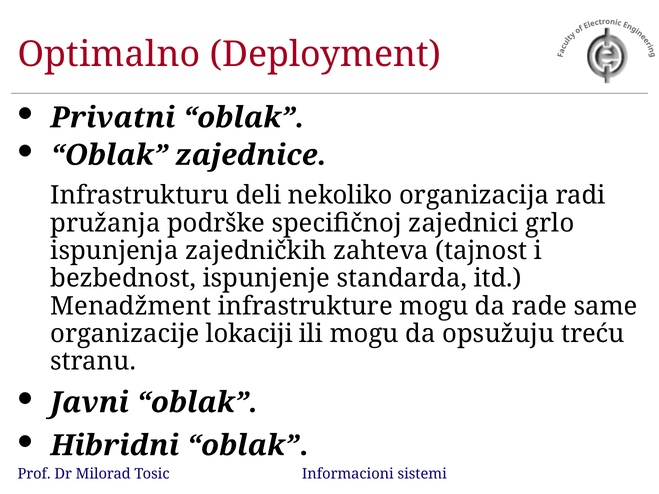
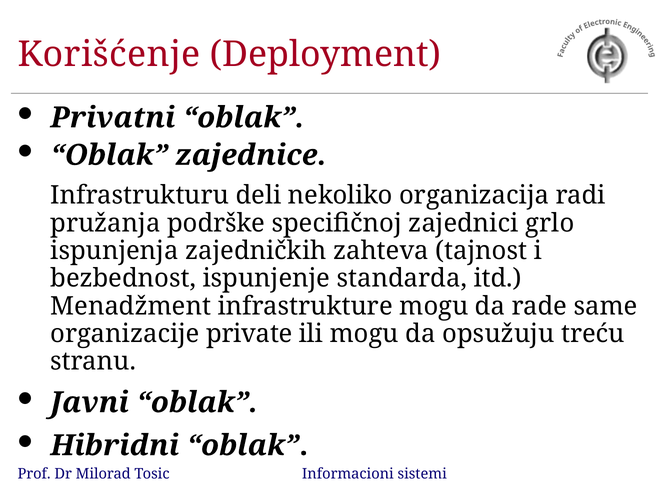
Optimalno: Optimalno -> Korišćenje
lokaciji: lokaciji -> private
